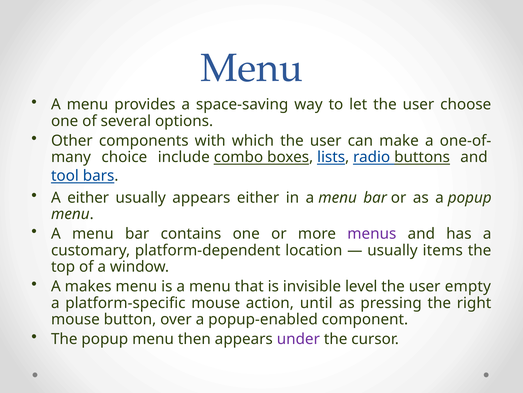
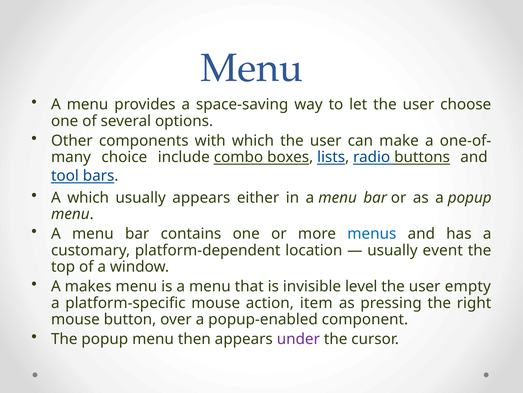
A either: either -> which
menus colour: purple -> blue
items: items -> event
until: until -> item
